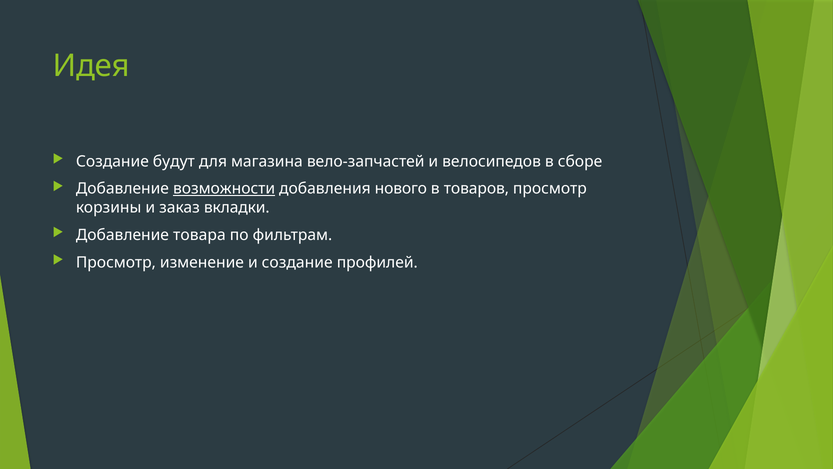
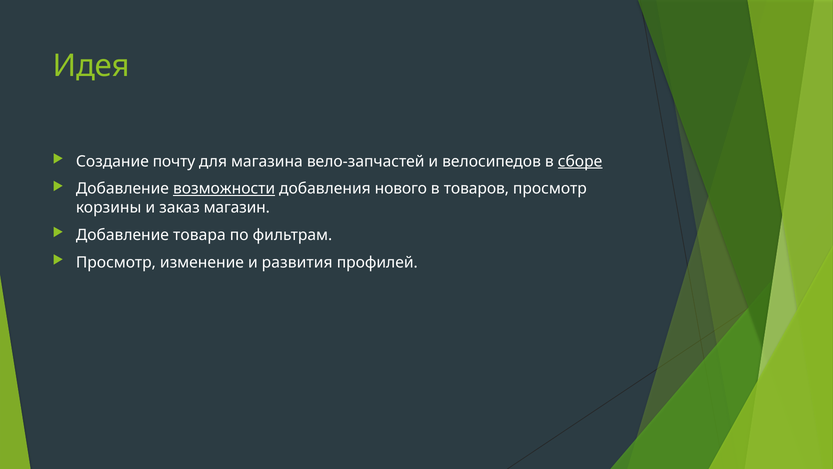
будут: будут -> почту
сборе underline: none -> present
вкладки: вкладки -> магазин
и создание: создание -> развития
